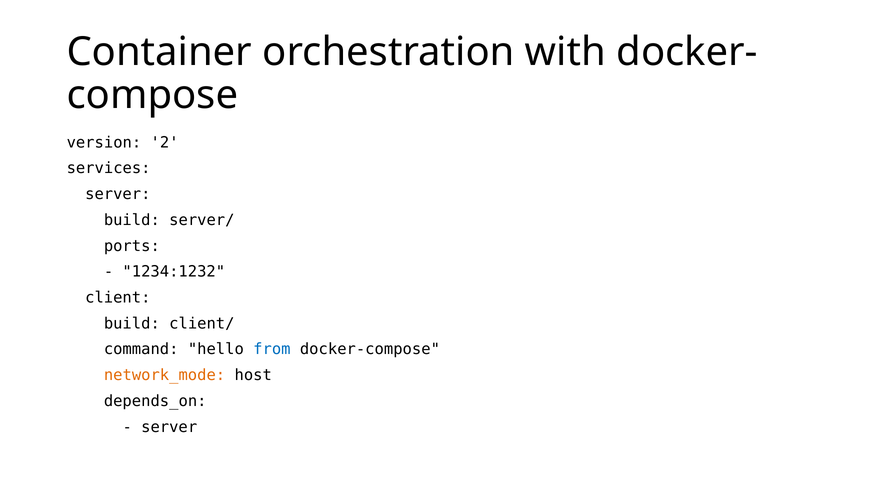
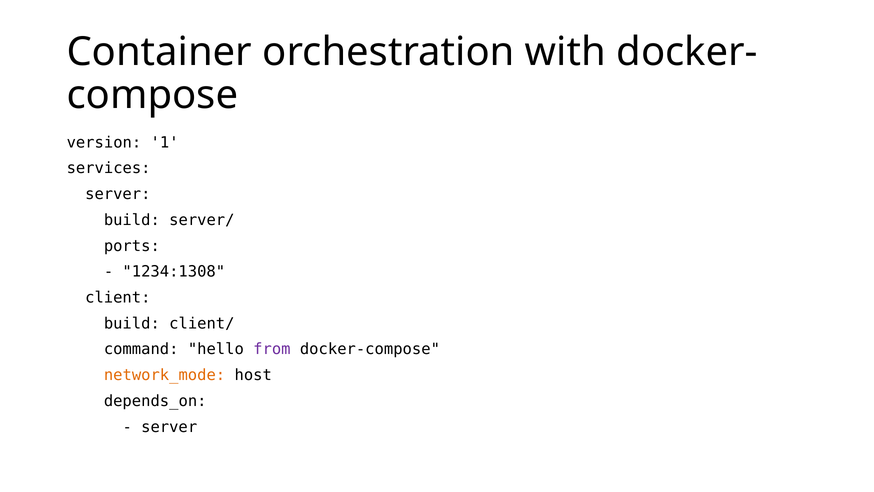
2: 2 -> 1
1234:1232: 1234:1232 -> 1234:1308
from colour: blue -> purple
